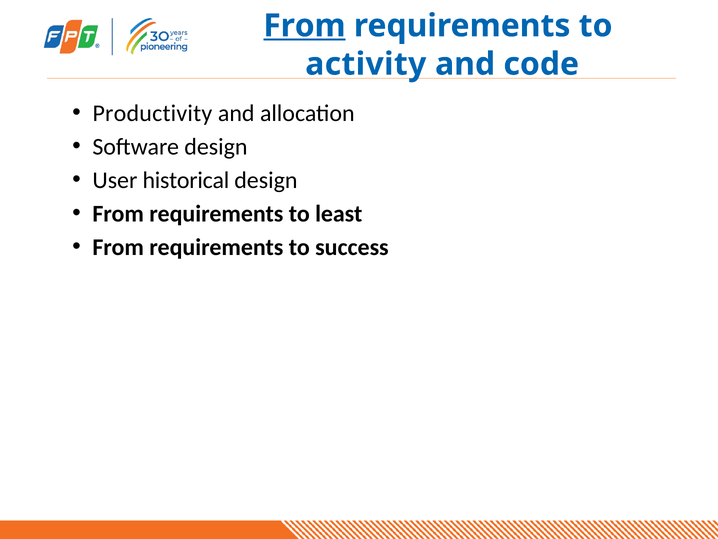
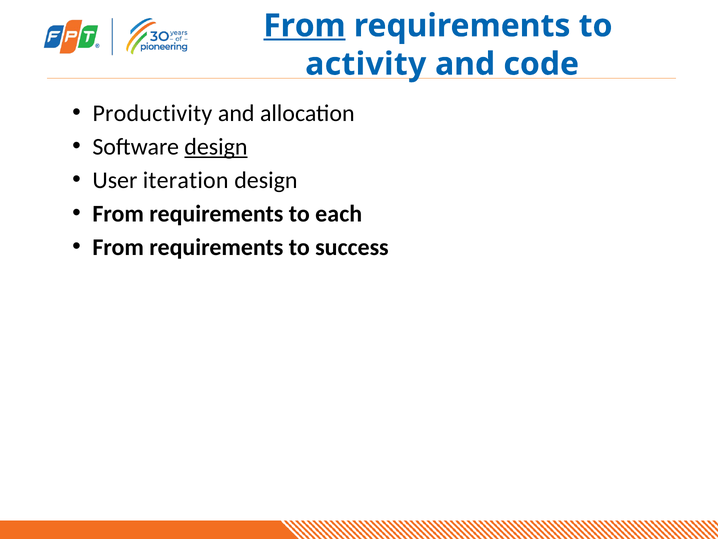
design at (216, 147) underline: none -> present
historical: historical -> iteration
least: least -> each
